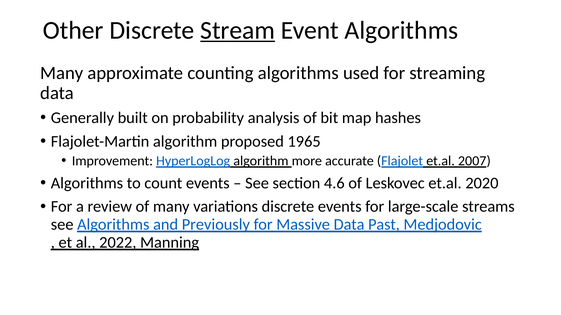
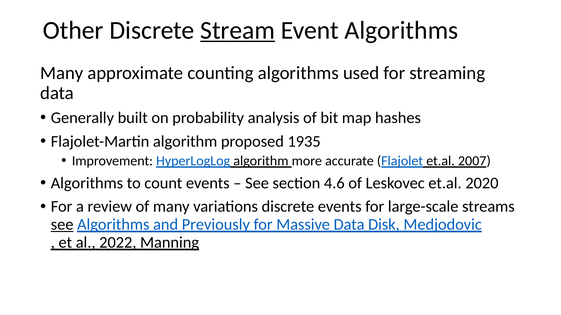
1965: 1965 -> 1935
see at (62, 225) underline: none -> present
Past: Past -> Disk
